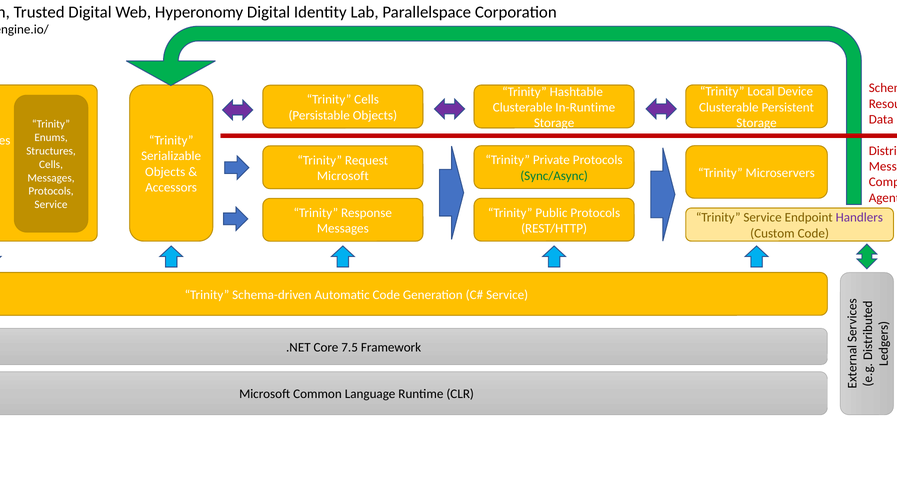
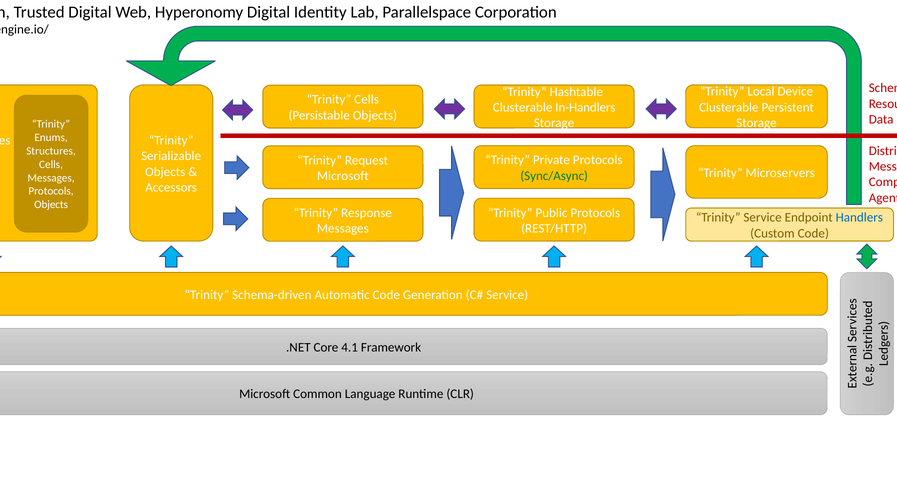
In-Runtime: In-Runtime -> In-Handlers
Service at (51, 205): Service -> Objects
Handlers colour: purple -> blue
7.5: 7.5 -> 4.1
